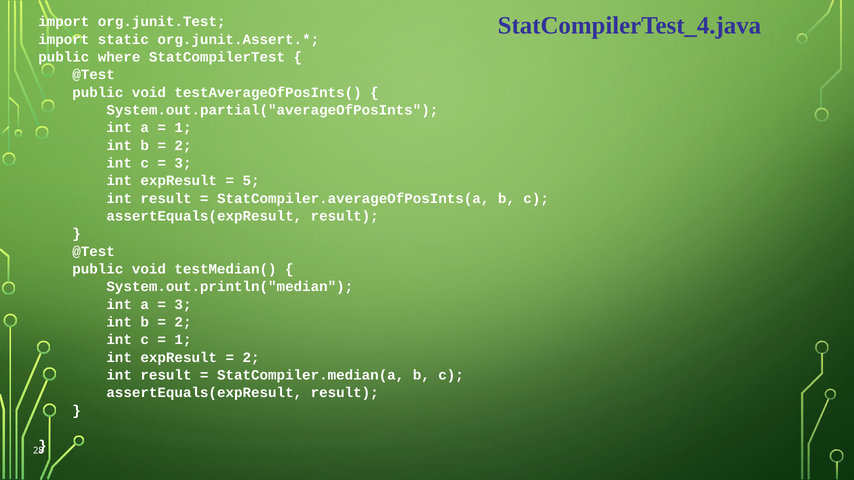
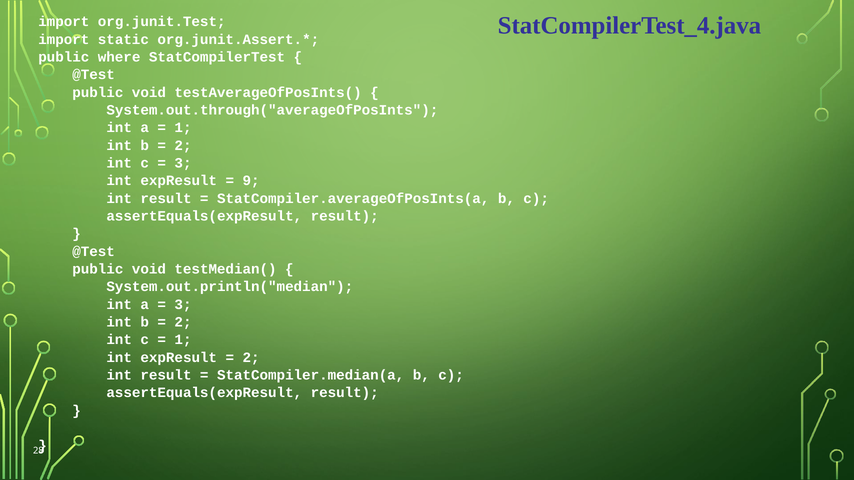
System.out.partial("averageOfPosInts: System.out.partial("averageOfPosInts -> System.out.through("averageOfPosInts
5: 5 -> 9
